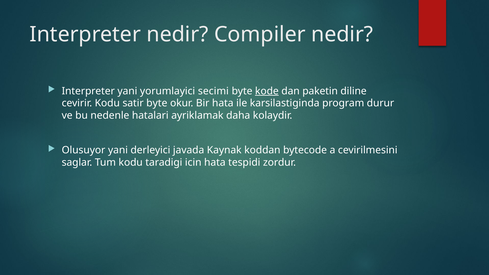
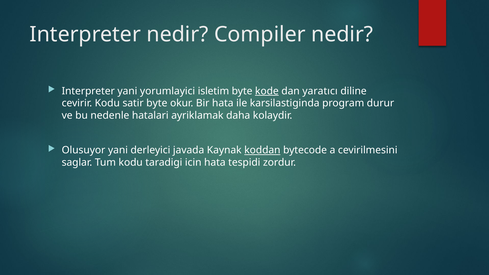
secimi: secimi -> isletim
paketin: paketin -> yaratıcı
koddan underline: none -> present
